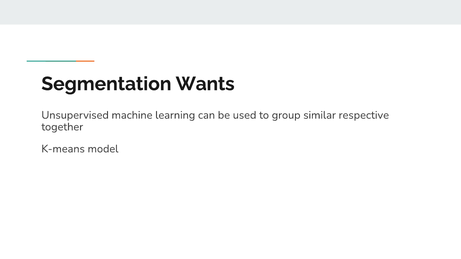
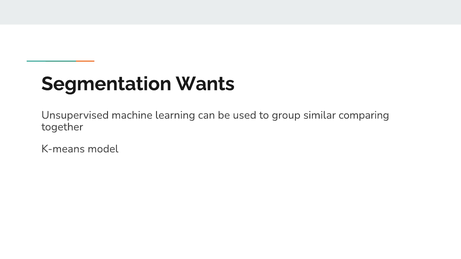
respective: respective -> comparing
